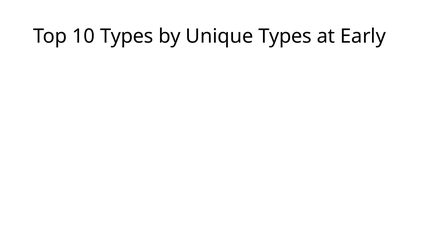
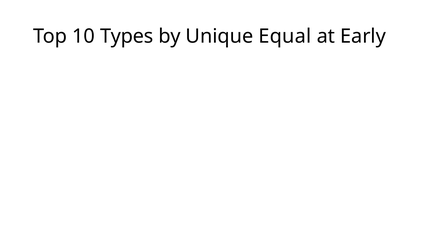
Unique Types: Types -> Equal
